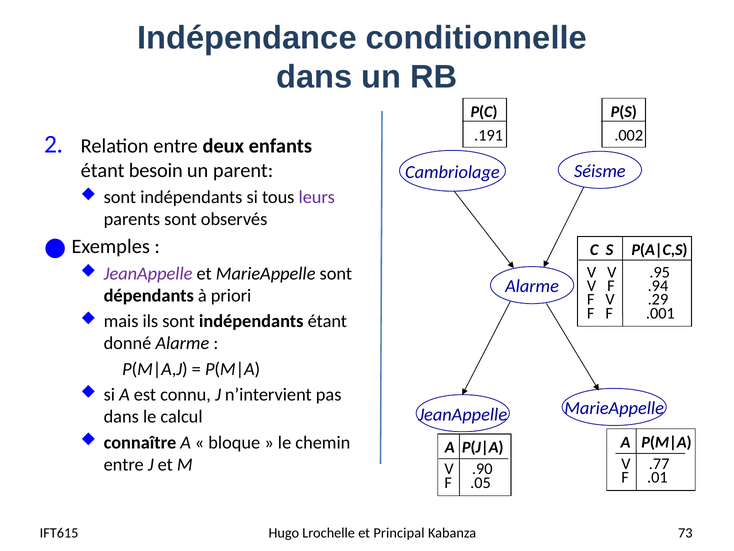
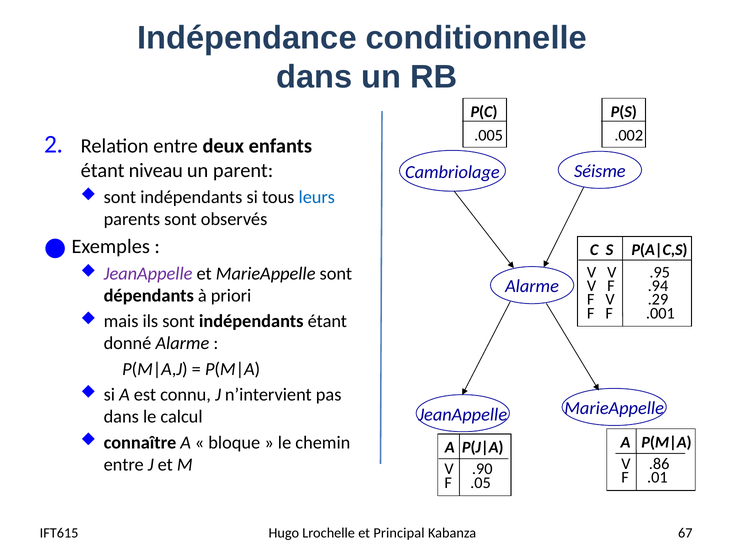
.191: .191 -> .005
besoin: besoin -> niveau
leurs colour: purple -> blue
.77: .77 -> .86
73: 73 -> 67
